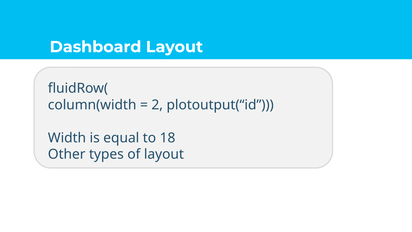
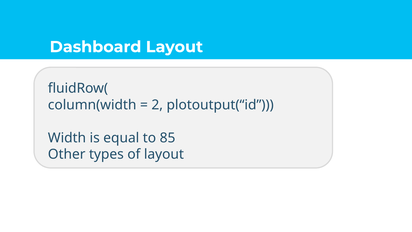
18: 18 -> 85
